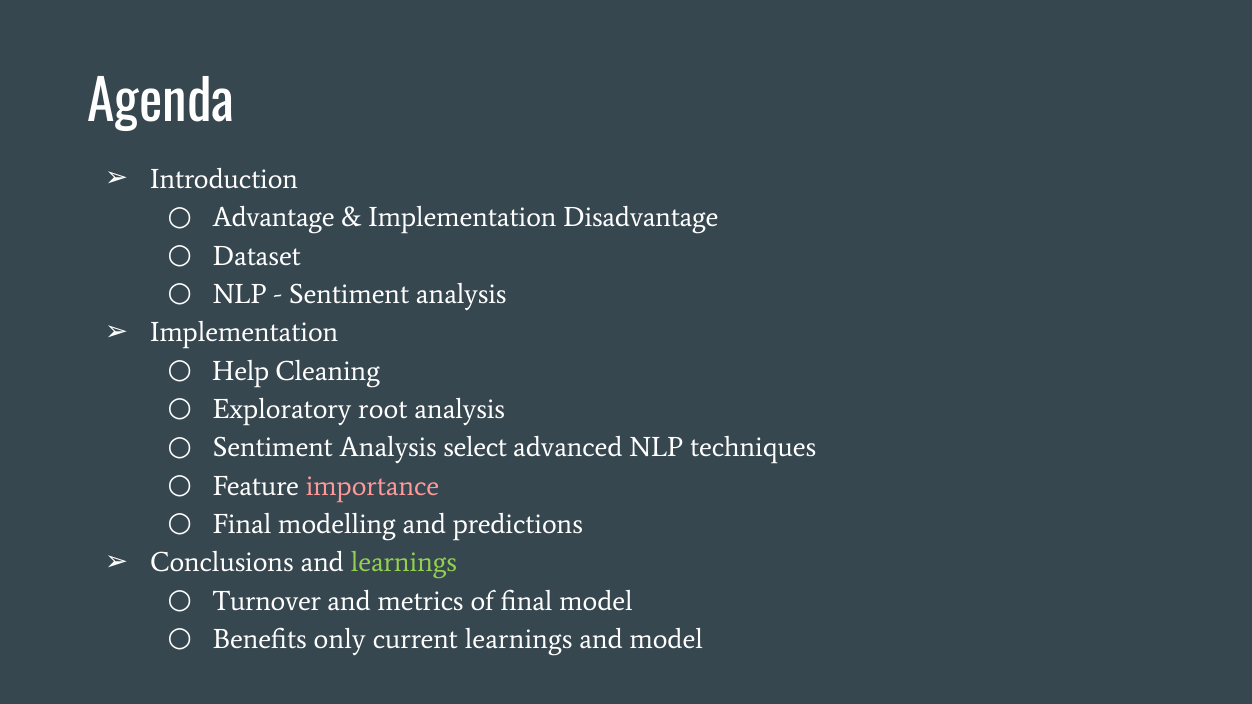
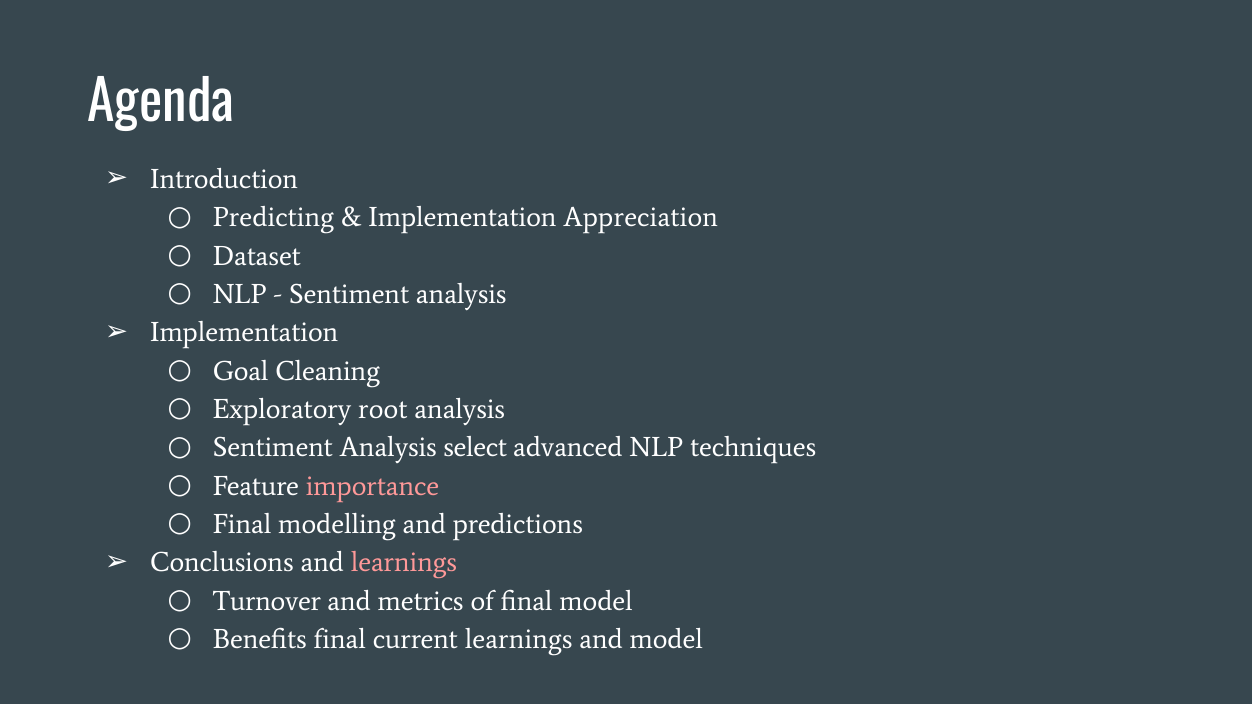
Advantage: Advantage -> Predicting
Disadvantage: Disadvantage -> Appreciation
Help: Help -> Goal
learnings at (404, 563) colour: light green -> pink
Benefits only: only -> final
